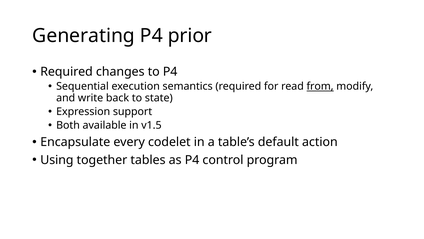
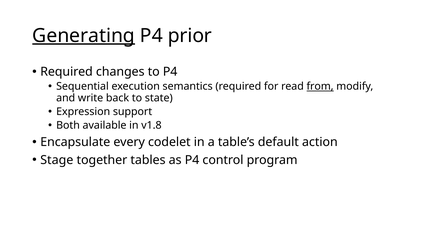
Generating underline: none -> present
v1.5: v1.5 -> v1.8
Using: Using -> Stage
